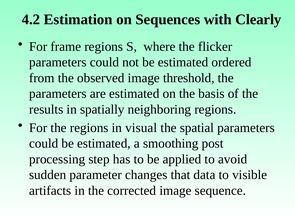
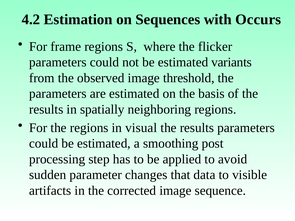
Clearly: Clearly -> Occurs
ordered: ordered -> variants
spatial at (197, 128): spatial -> results
